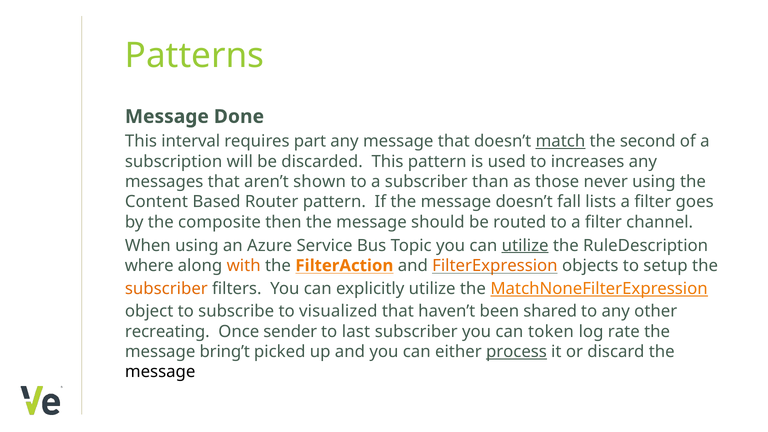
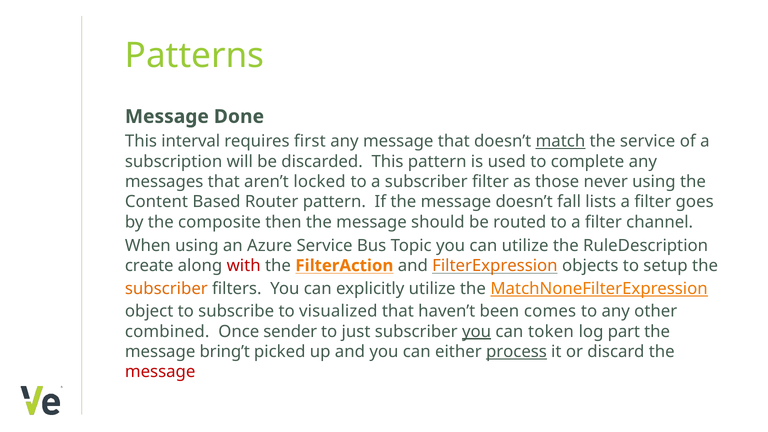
part: part -> first
the second: second -> service
increases: increases -> complete
shown: shown -> locked
subscriber than: than -> filter
utilize at (525, 245) underline: present -> none
where: where -> create
with colour: orange -> red
shared: shared -> comes
recreating: recreating -> combined
last: last -> just
you at (477, 332) underline: none -> present
rate: rate -> part
message at (160, 372) colour: black -> red
